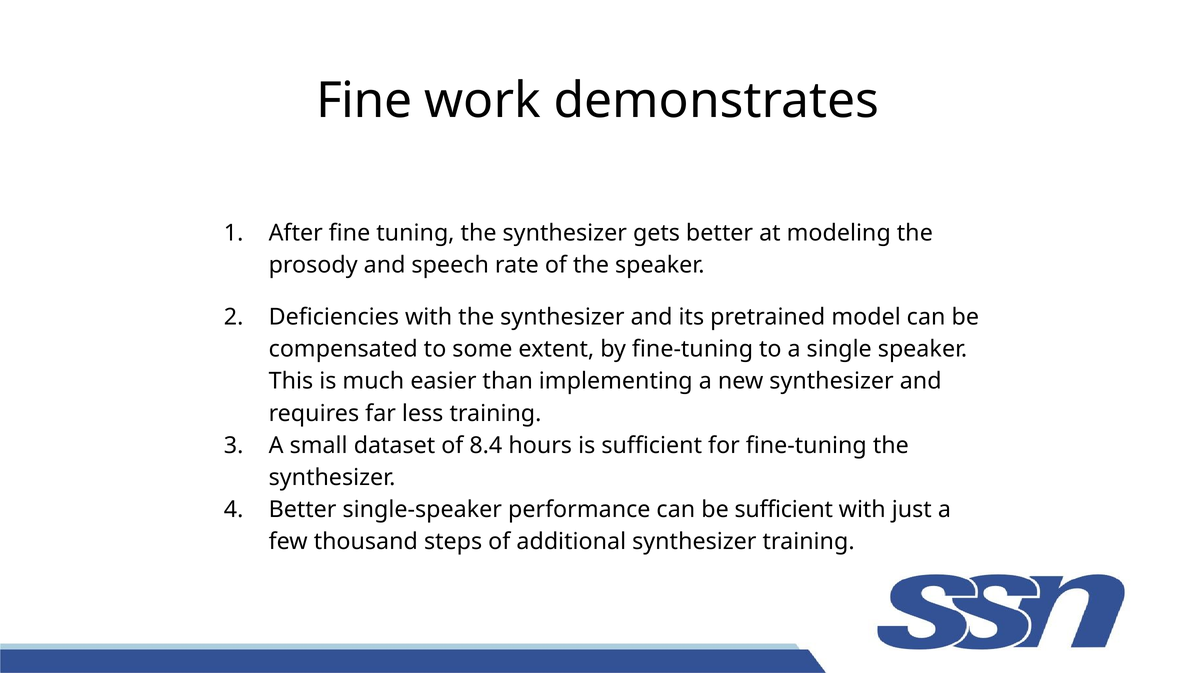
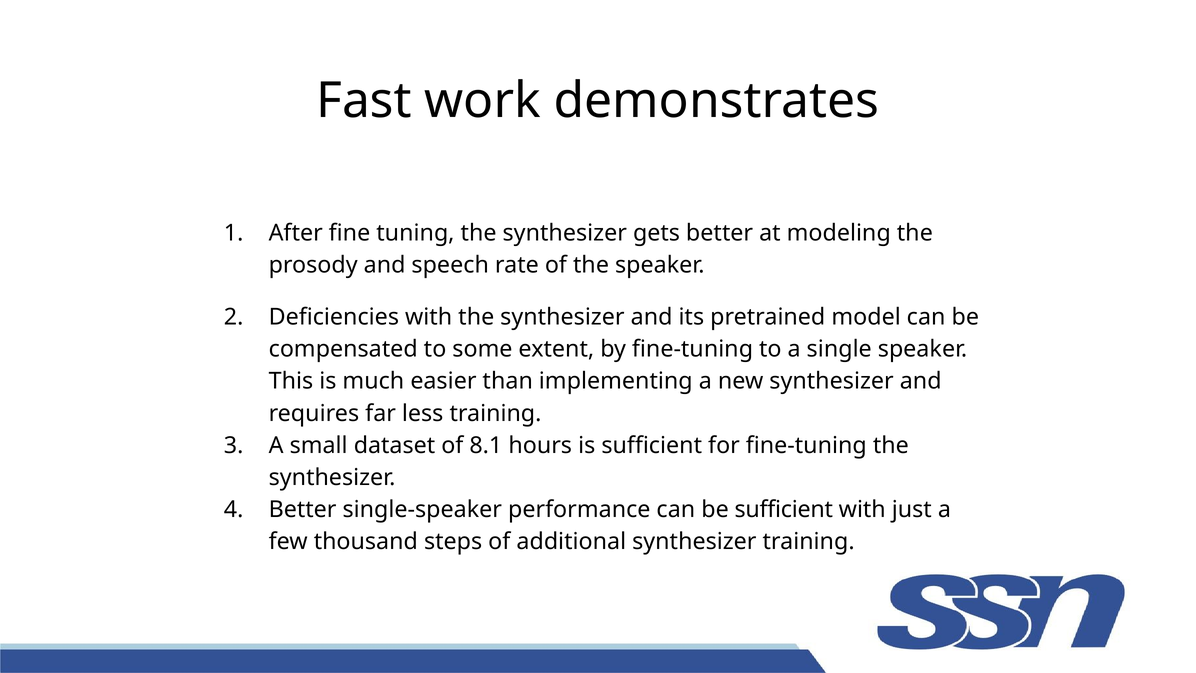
Fine at (364, 101): Fine -> Fast
8.4: 8.4 -> 8.1
